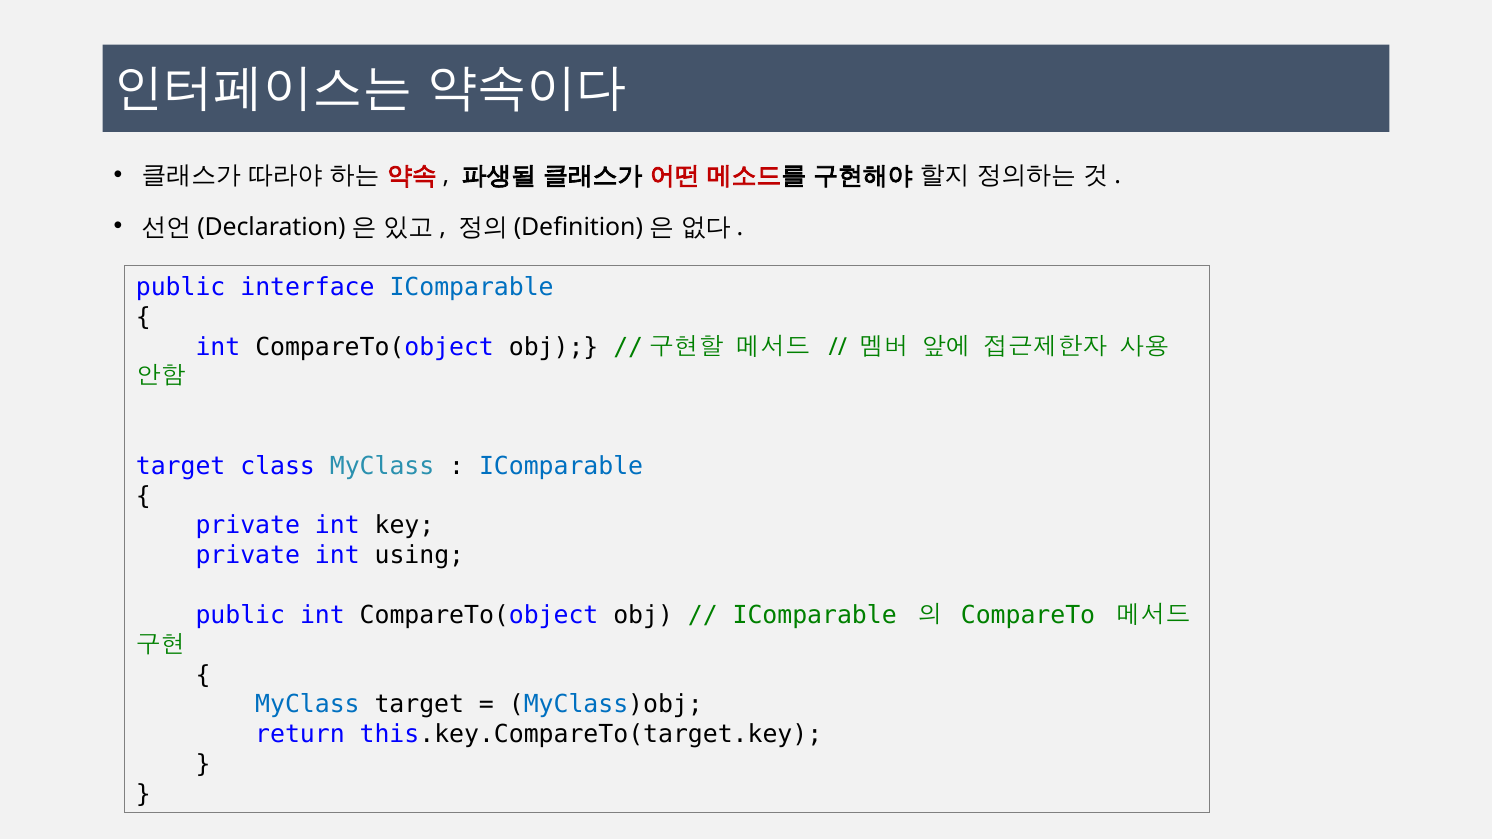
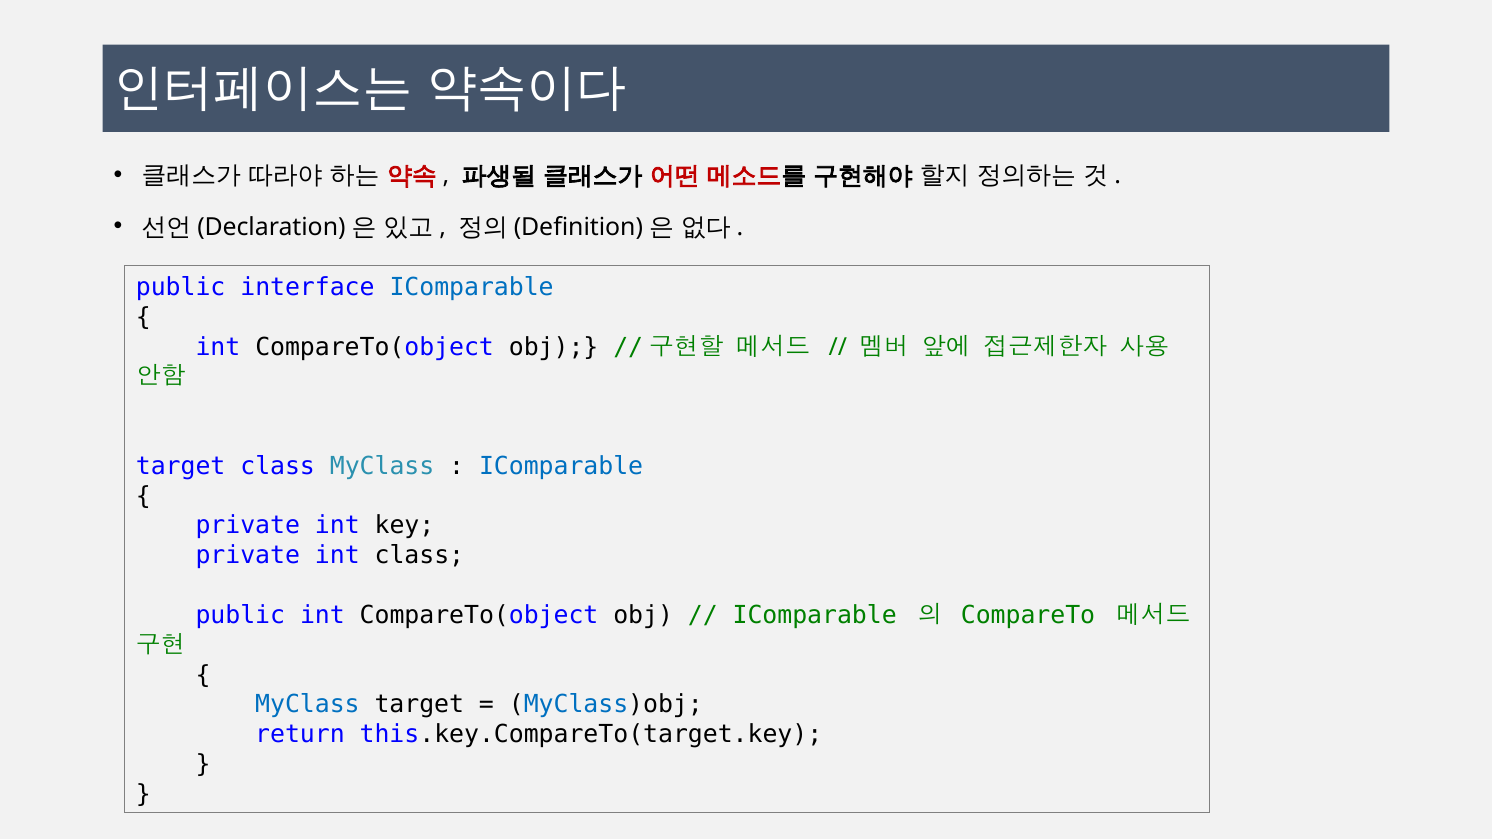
int using: using -> class
